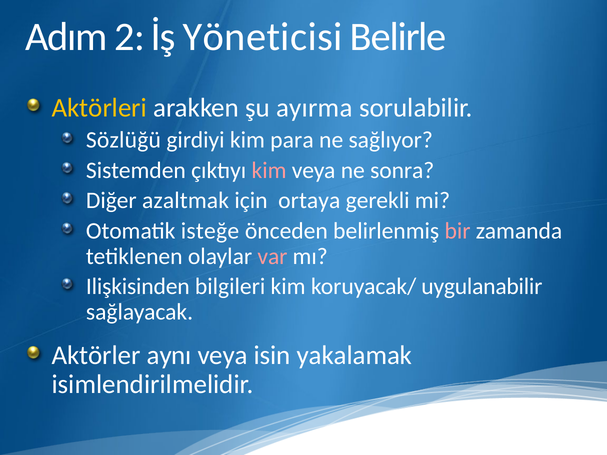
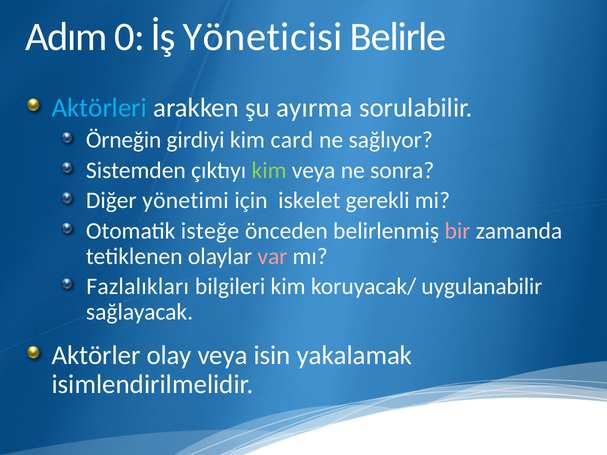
2: 2 -> 0
Aktörleri colour: yellow -> light blue
Sözlüğü: Sözlüğü -> Örneğin
para: para -> card
kim at (269, 170) colour: pink -> light green
azaltmak: azaltmak -> yönetimi
ortaya: ortaya -> iskelet
Ilişkisinden: Ilişkisinden -> Fazlalıkları
aynı: aynı -> olay
